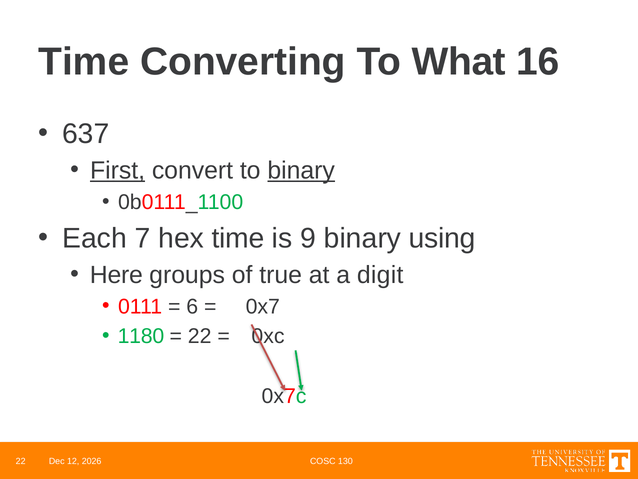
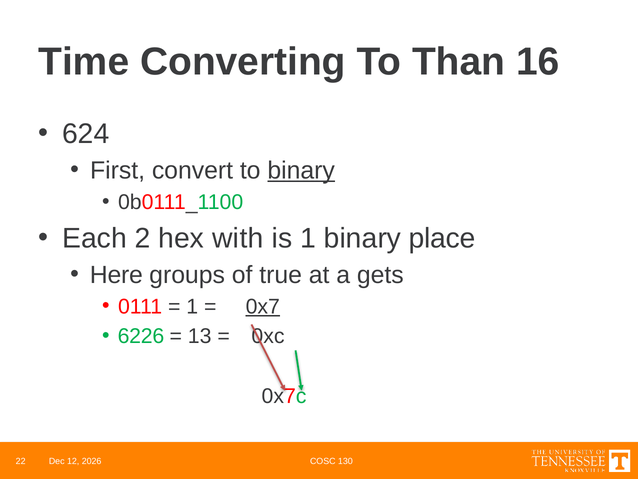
What: What -> Than
637: 637 -> 624
First underline: present -> none
7: 7 -> 2
hex time: time -> with
is 9: 9 -> 1
using: using -> place
digit: digit -> gets
6 at (192, 306): 6 -> 1
0x7 underline: none -> present
1180: 1180 -> 6226
22 at (200, 336): 22 -> 13
